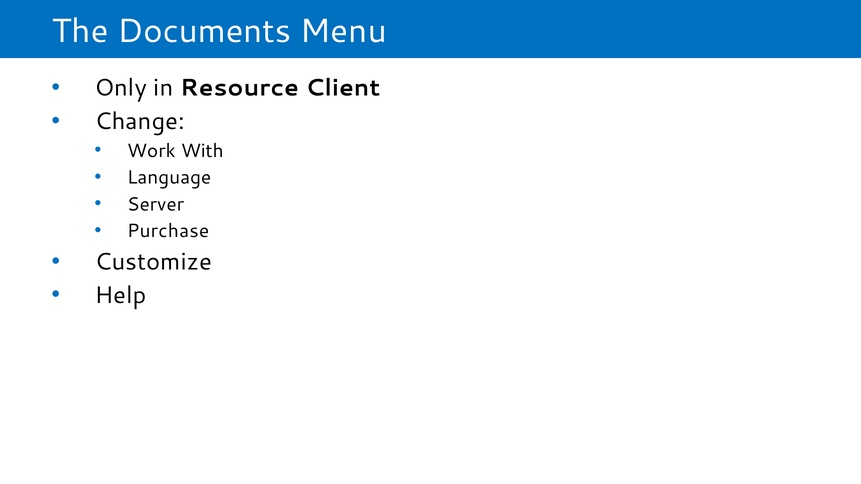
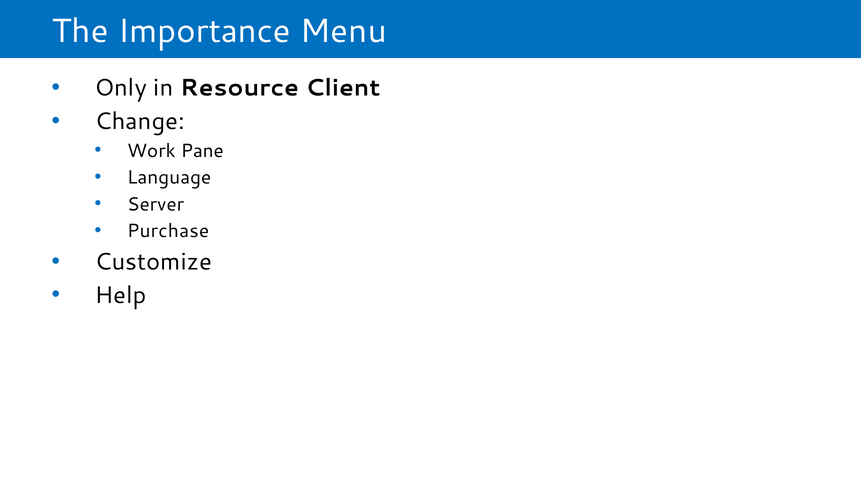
Documents: Documents -> Importance
With: With -> Pane
